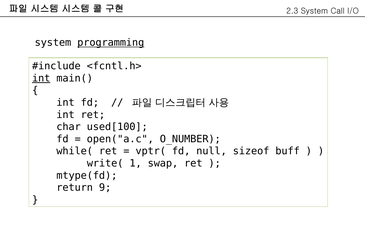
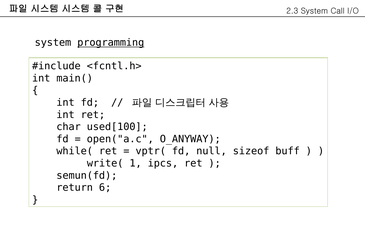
int at (41, 78) underline: present -> none
O_NUMBER: O_NUMBER -> O_ANYWAY
swap: swap -> ipcs
mtype(fd: mtype(fd -> semun(fd
9: 9 -> 6
